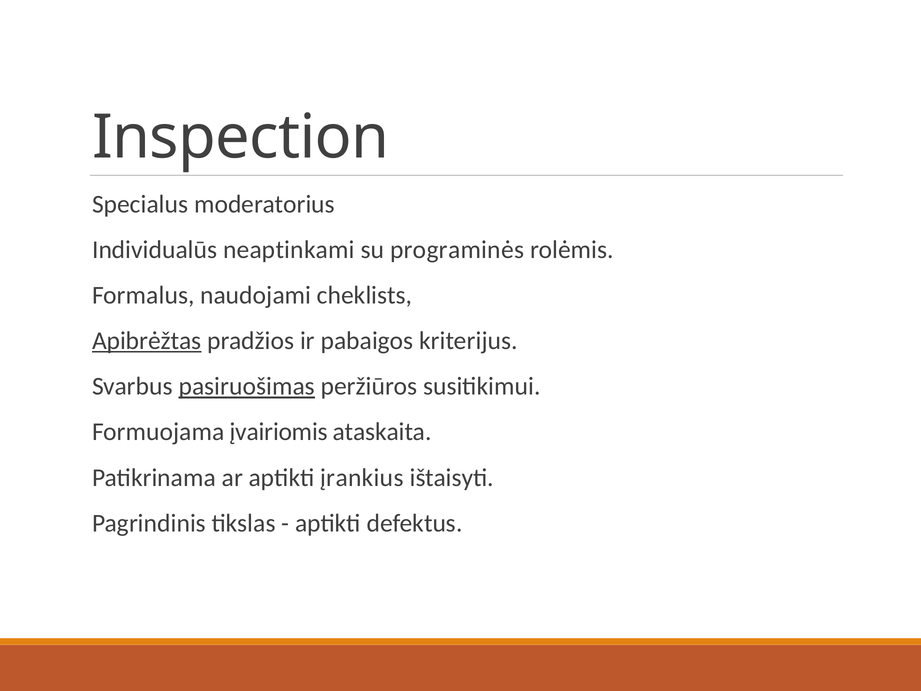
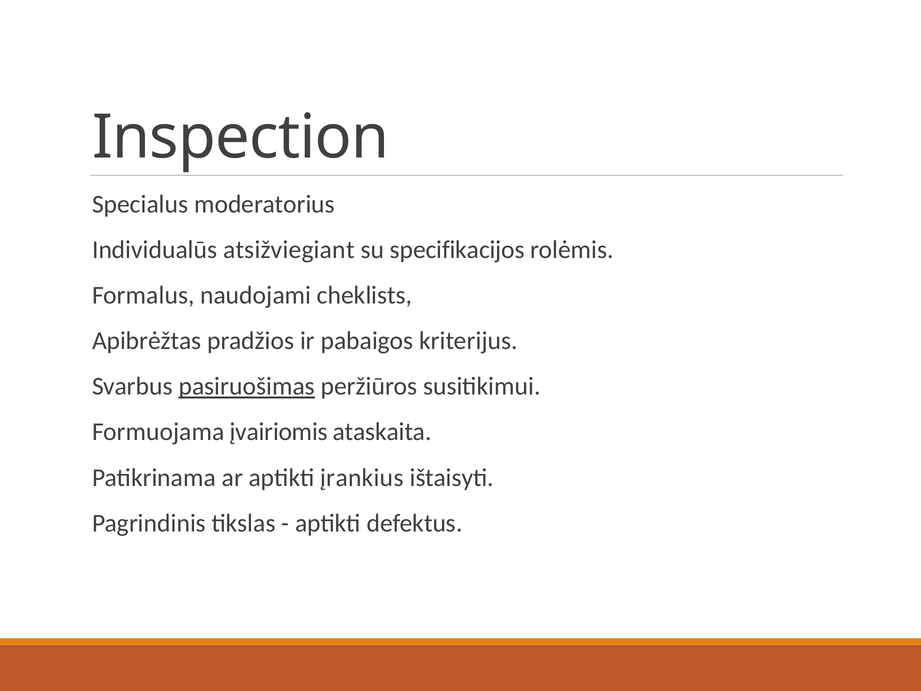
neaptinkami: neaptinkami -> atsižviegiant
programinės: programinės -> specifikacijos
Apibrėžtas underline: present -> none
